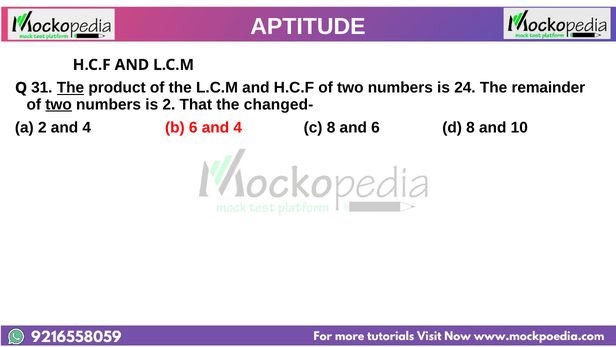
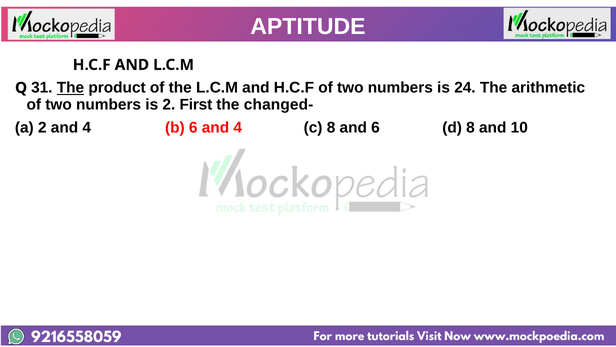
remainder: remainder -> arithmetic
two at (59, 104) underline: present -> none
That: That -> First
